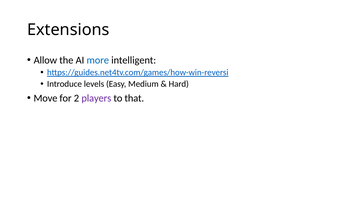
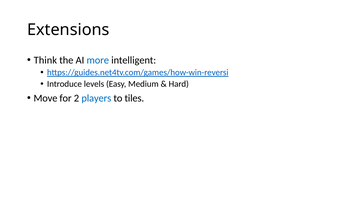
Allow: Allow -> Think
players colour: purple -> blue
that: that -> tiles
